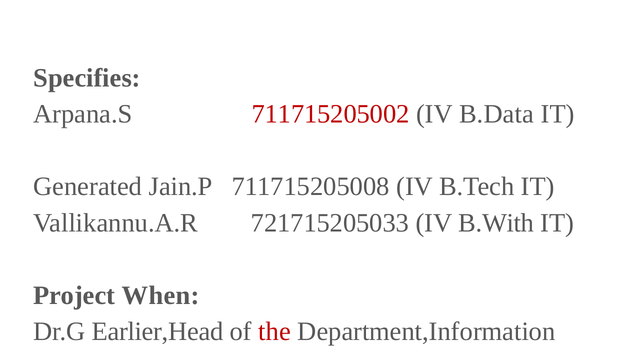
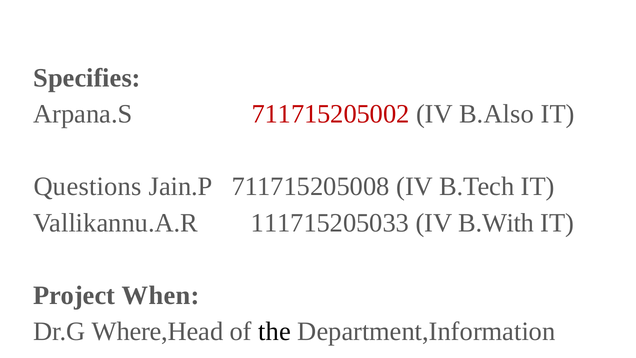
B.Data: B.Data -> B.Also
Generated: Generated -> Questions
721715205033: 721715205033 -> 111715205033
Earlier,Head: Earlier,Head -> Where,Head
the colour: red -> black
